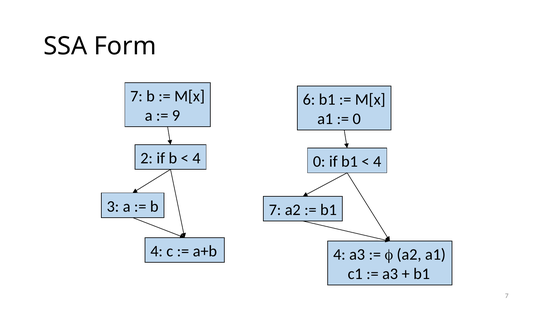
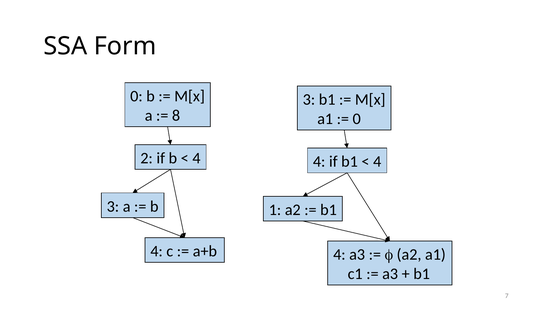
7 at (136, 96): 7 -> 0
6 at (309, 100): 6 -> 3
9: 9 -> 8
0 at (319, 162): 0 -> 4
7 at (275, 210): 7 -> 1
